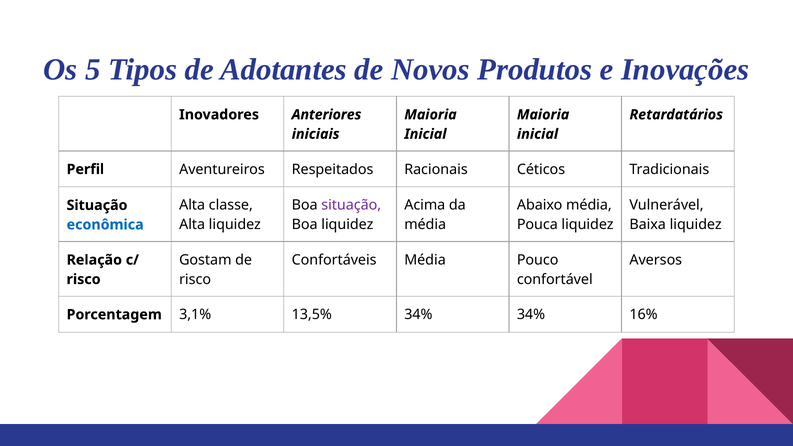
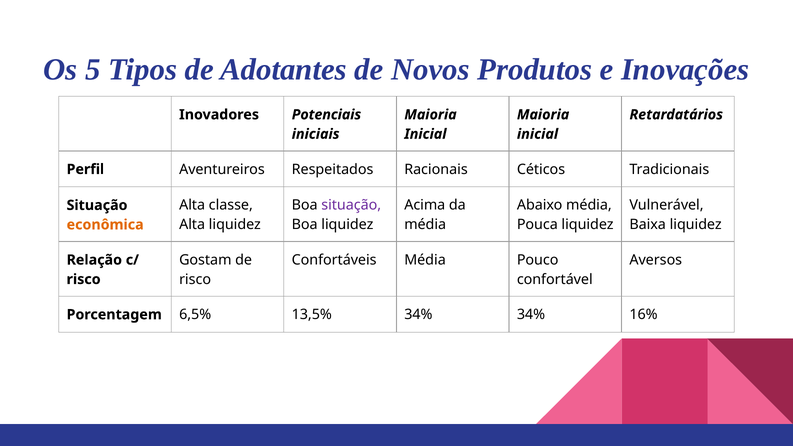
Anteriores: Anteriores -> Potenciais
econômica colour: blue -> orange
3,1%: 3,1% -> 6,5%
